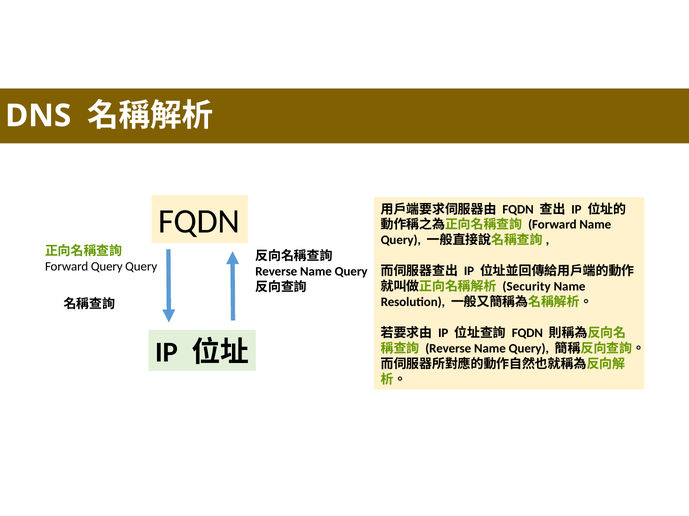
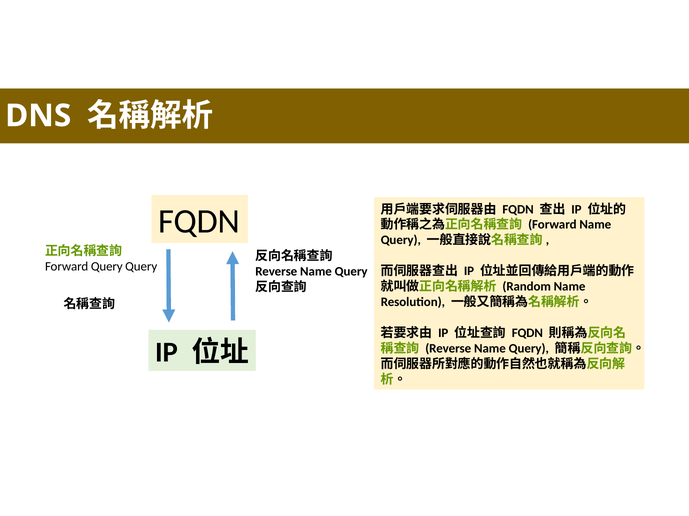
Security: Security -> Random
